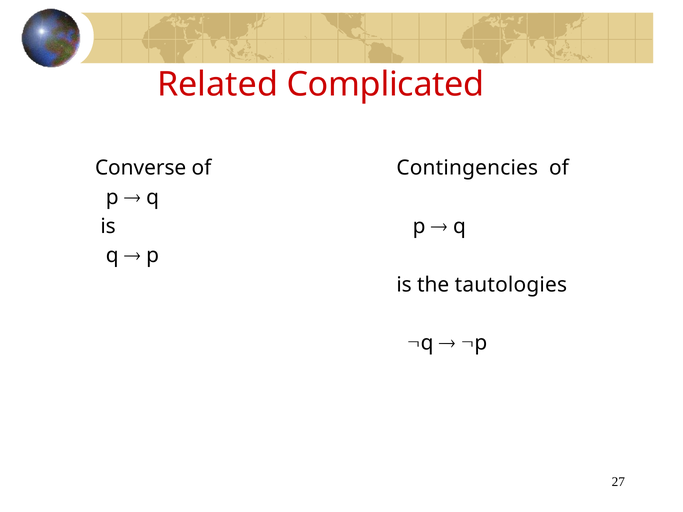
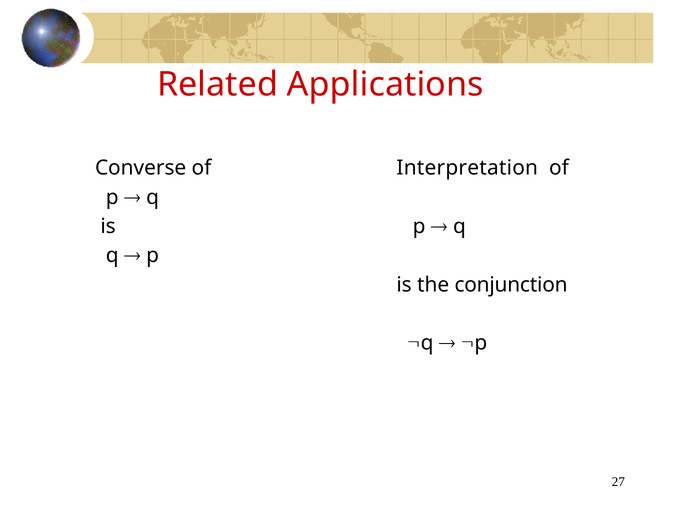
Complicated: Complicated -> Applications
Contingencies: Contingencies -> Interpretation
tautologies: tautologies -> conjunction
